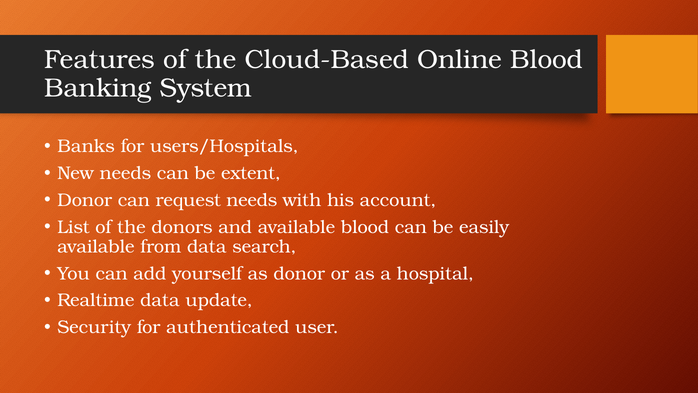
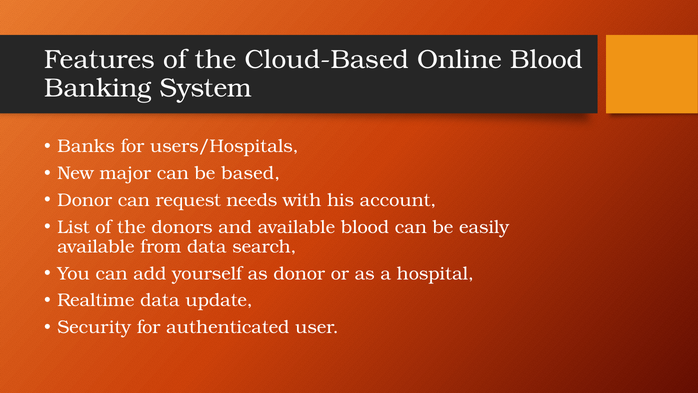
New needs: needs -> major
extent: extent -> based
